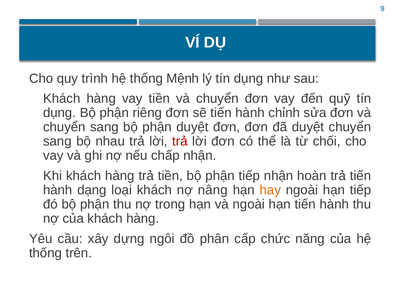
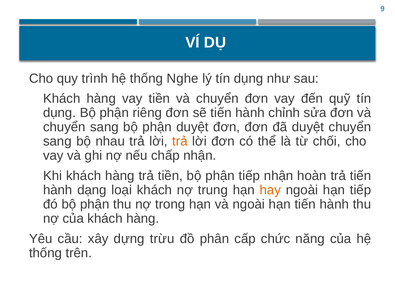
Mệnh: Mệnh -> Nghe
trả at (180, 141) colour: red -> orange
nâng: nâng -> trung
ngôi: ngôi -> trừu
